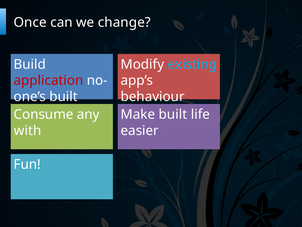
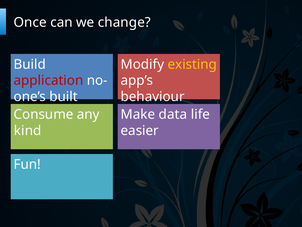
existing colour: light blue -> yellow
Make built: built -> data
with: with -> kind
